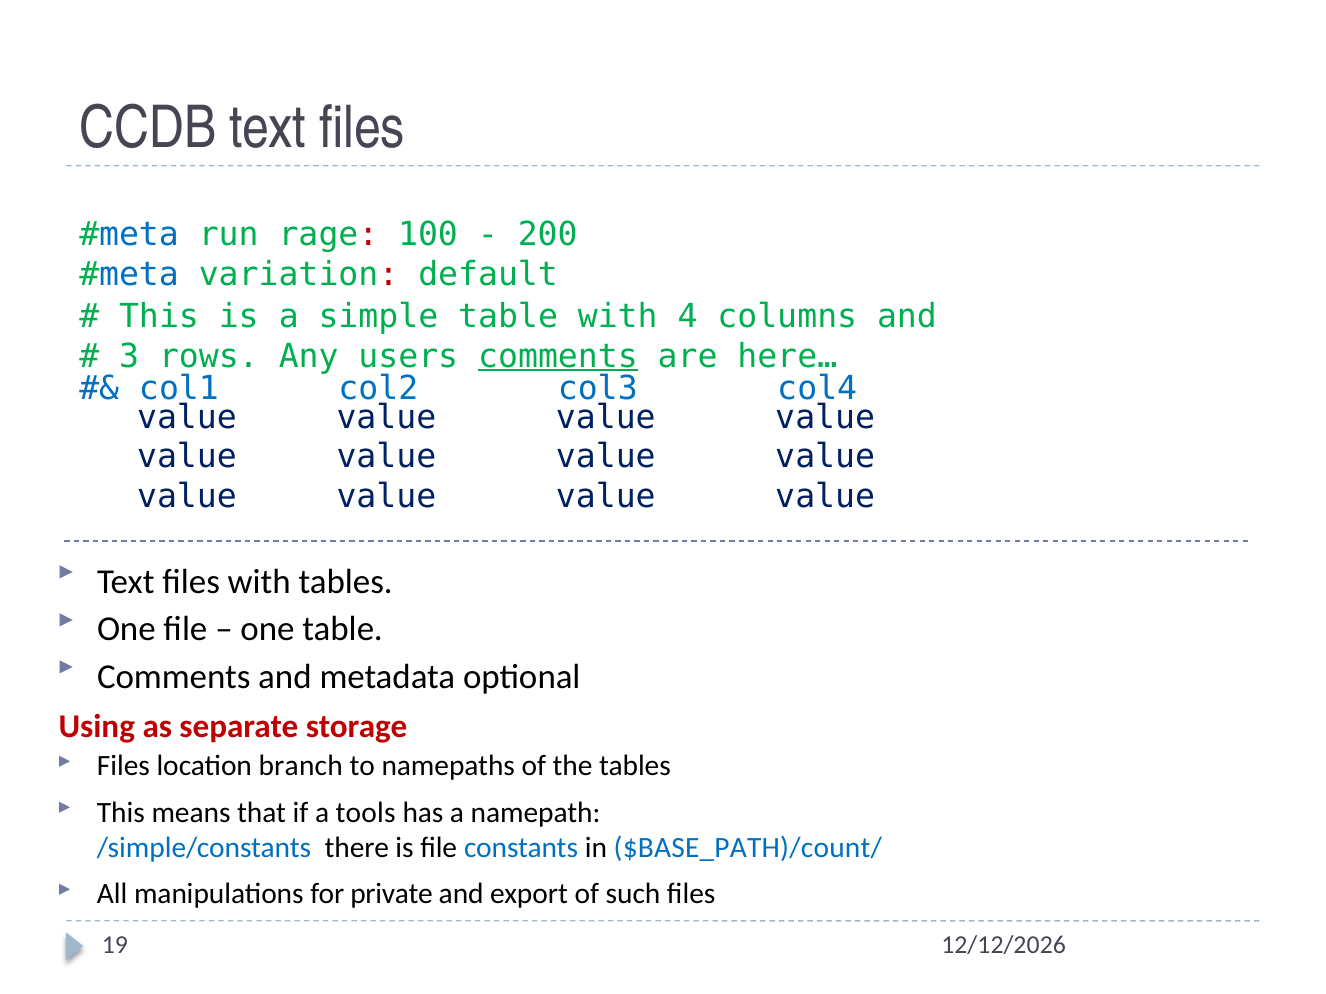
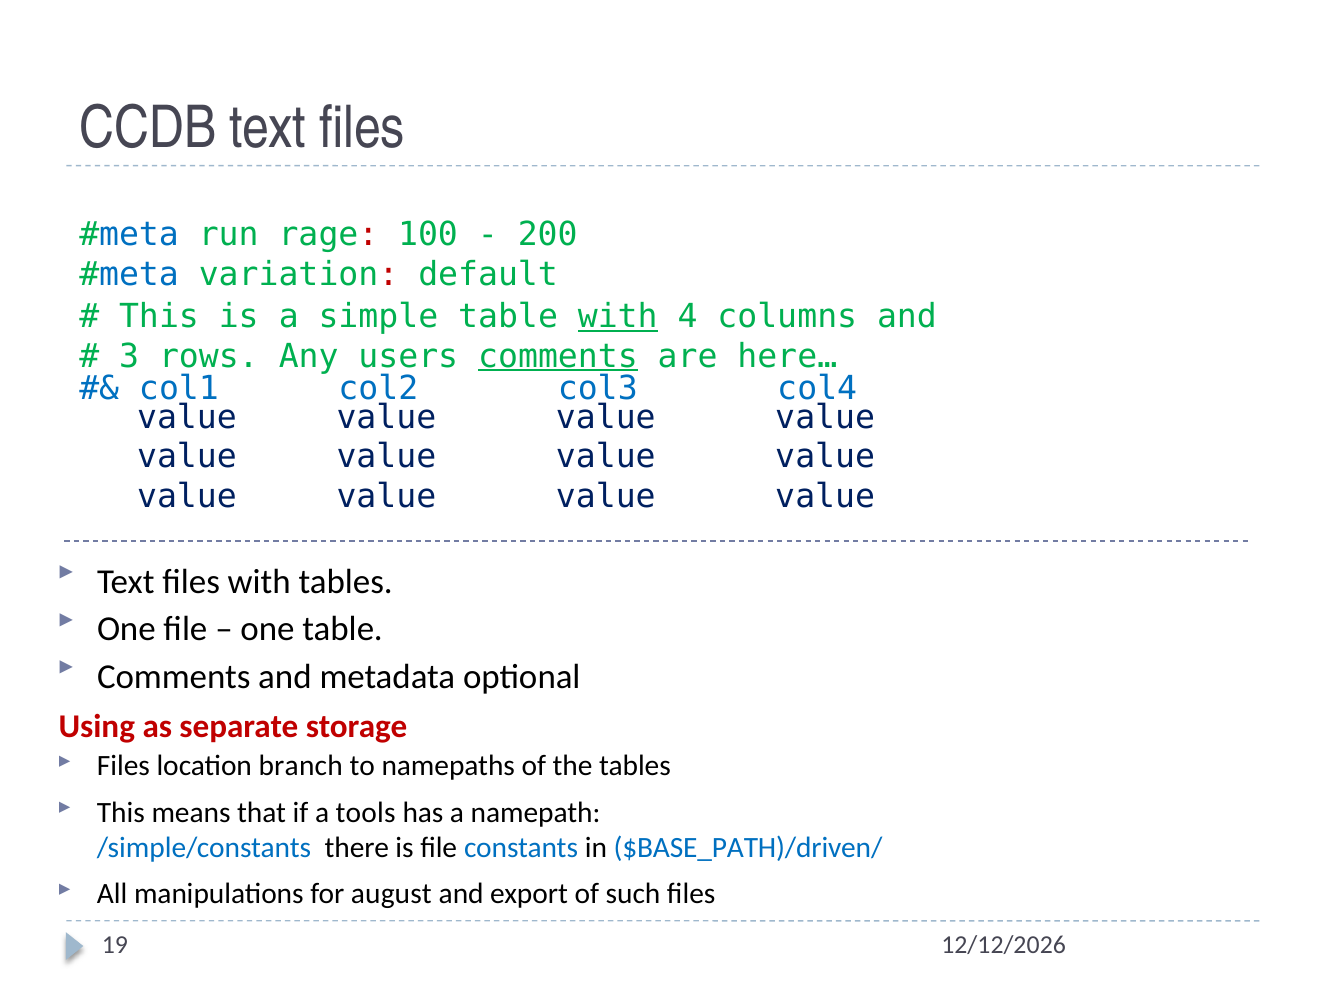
with at (618, 317) underline: none -> present
$BASE_PATH)/count/: $BASE_PATH)/count/ -> $BASE_PATH)/driven/
private: private -> august
